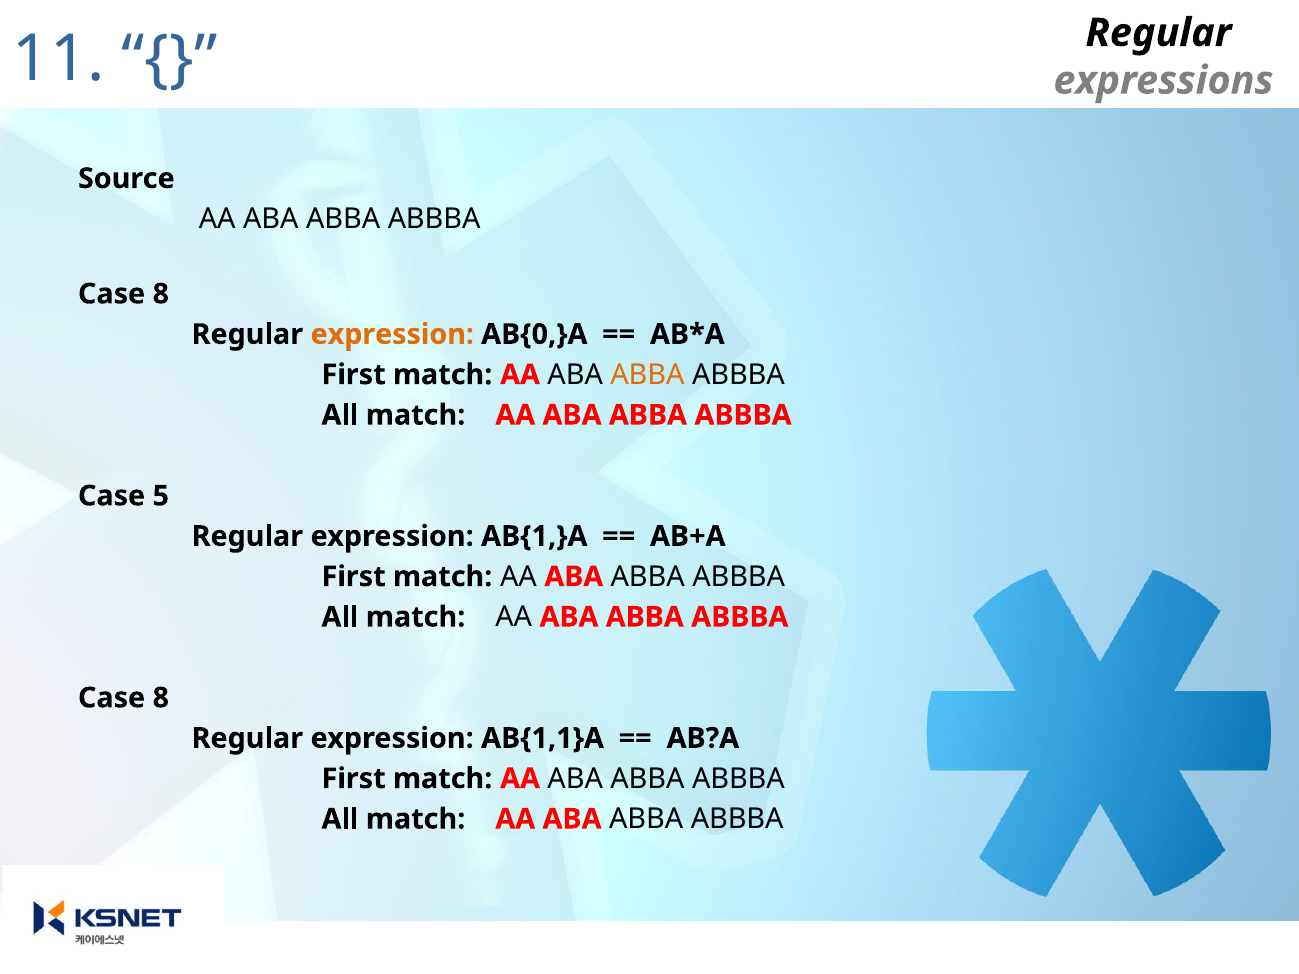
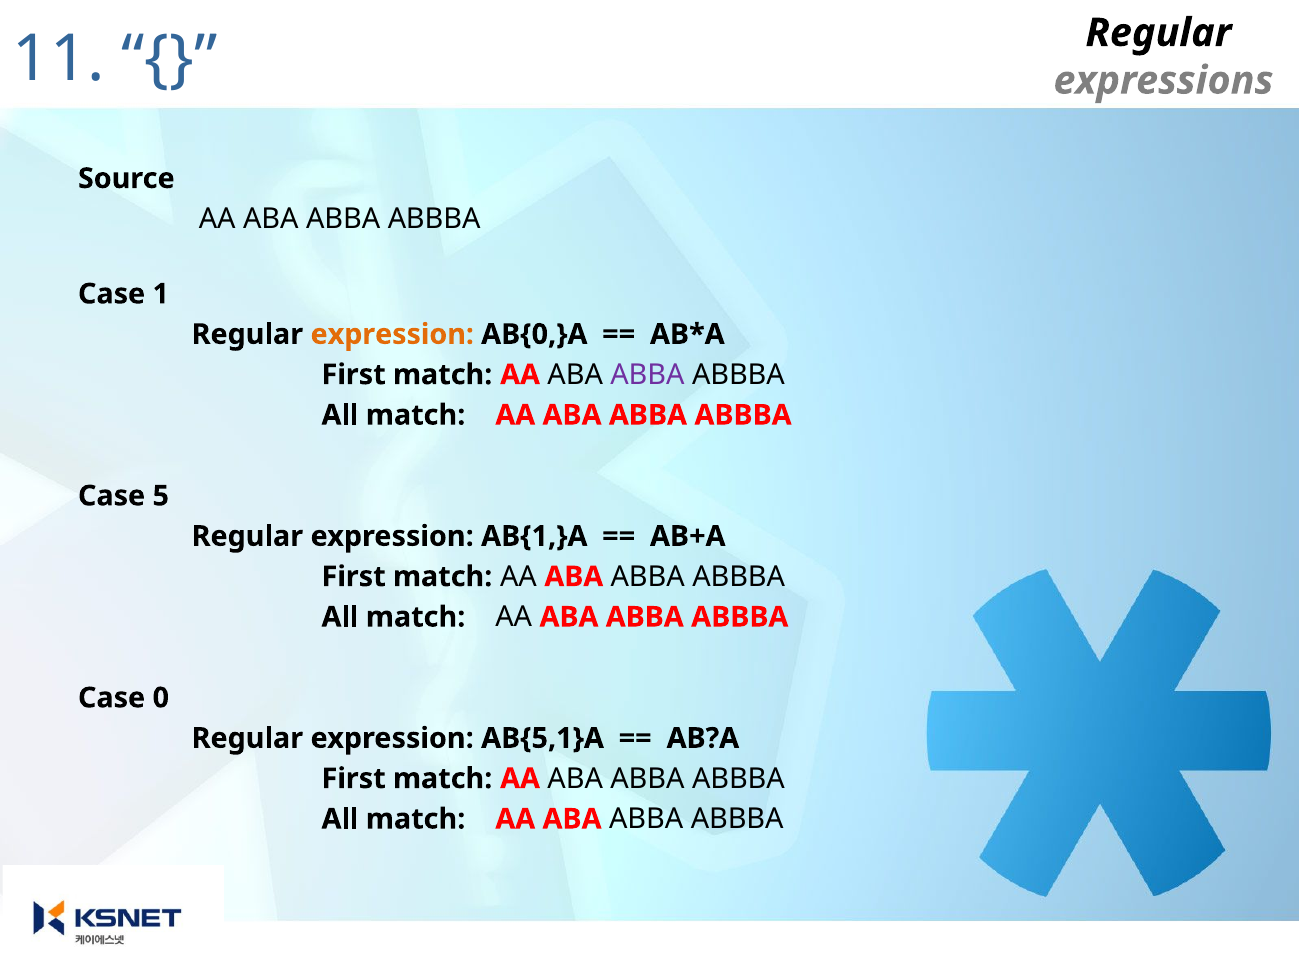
8 at (161, 294): 8 -> 1
ABBA at (647, 375) colour: orange -> purple
8 at (161, 698): 8 -> 0
AB{1,1}A: AB{1,1}A -> AB{5,1}A
